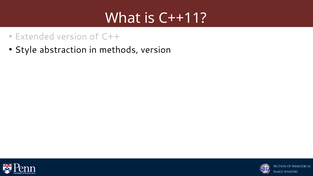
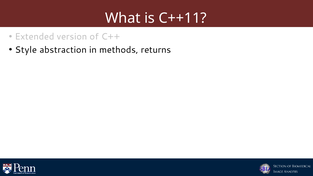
methods version: version -> returns
